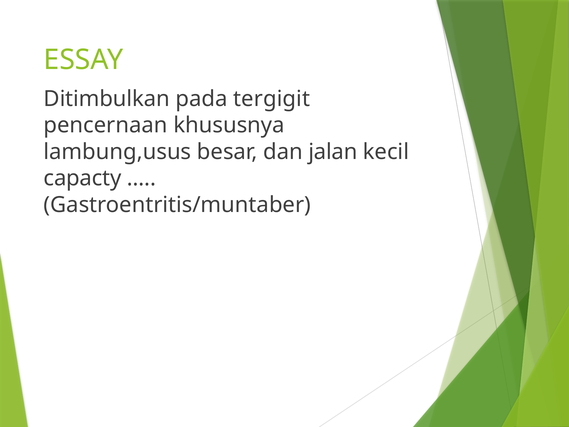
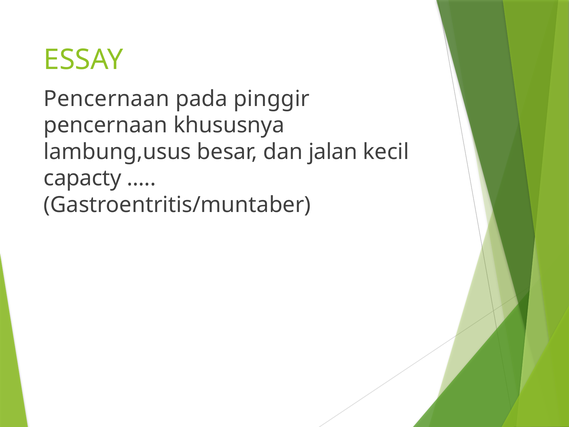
Ditimbulkan at (107, 99): Ditimbulkan -> Pencernaan
tergigit: tergigit -> pinggir
